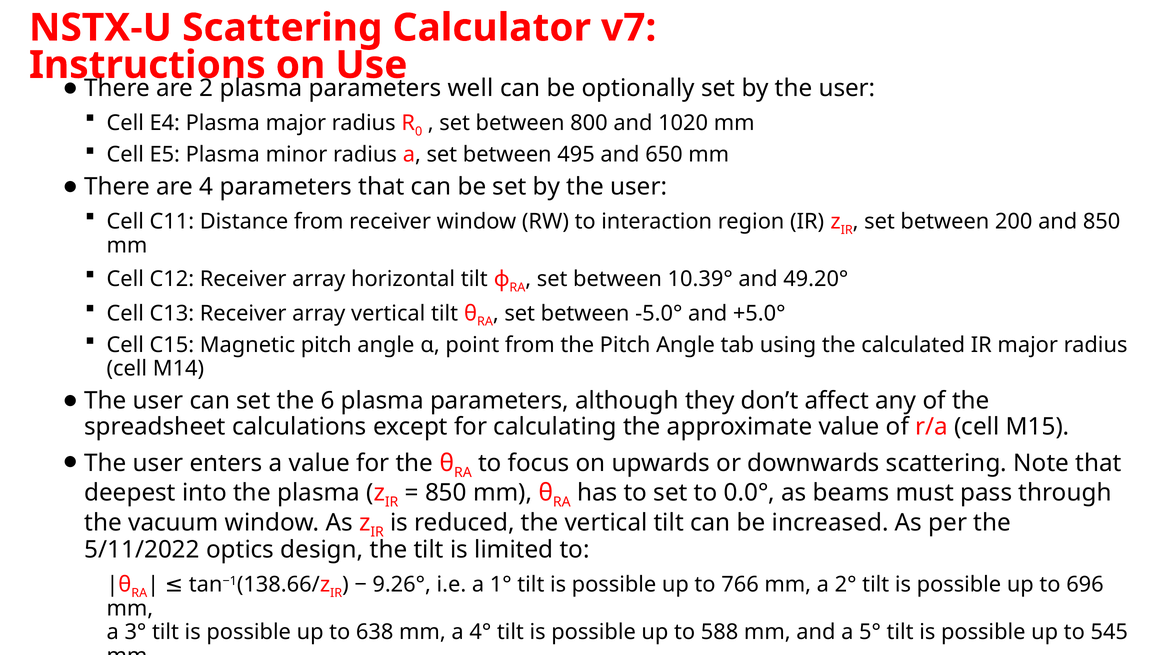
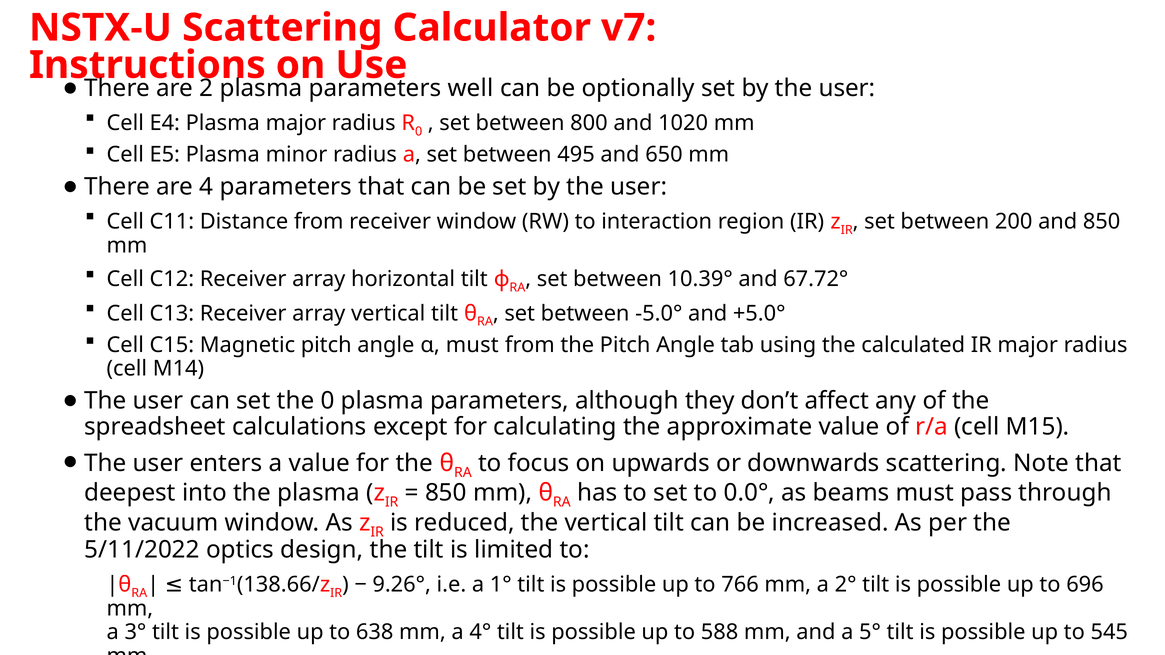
49.20°: 49.20° -> 67.72°
α point: point -> must
the 6: 6 -> 0
